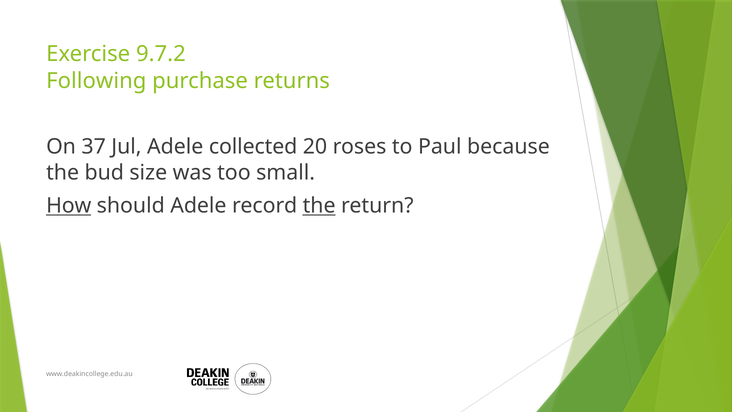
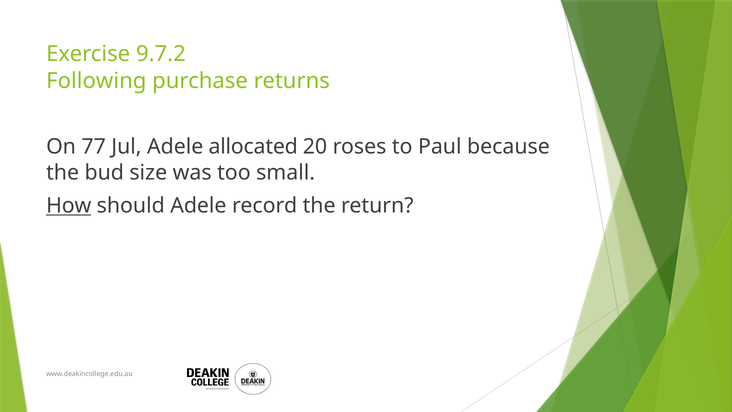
37: 37 -> 77
collected: collected -> allocated
the at (319, 206) underline: present -> none
